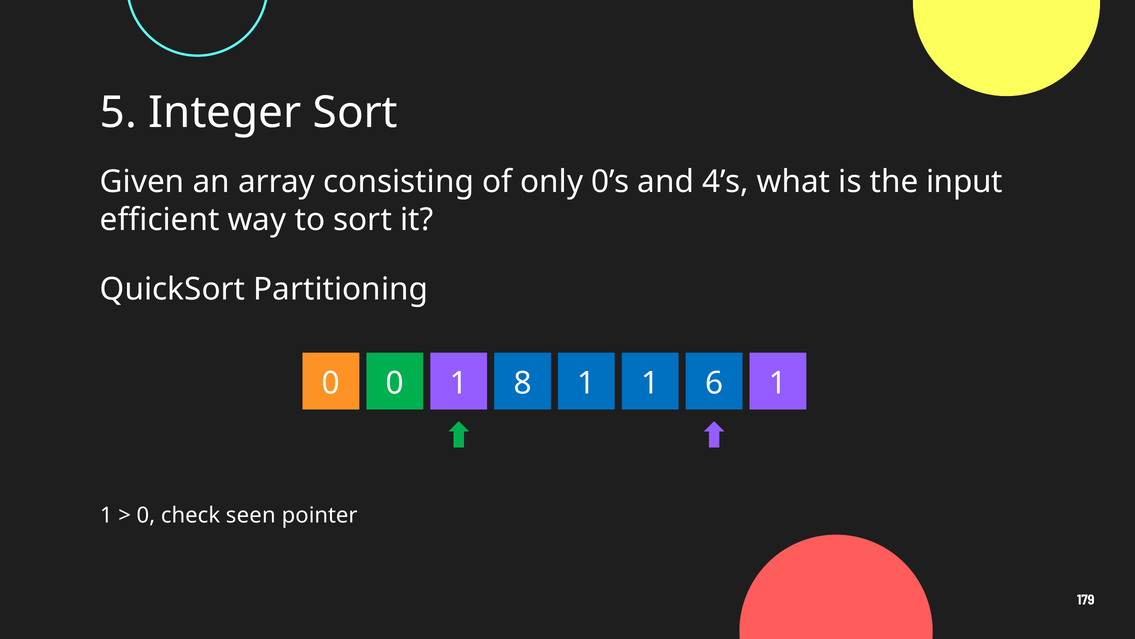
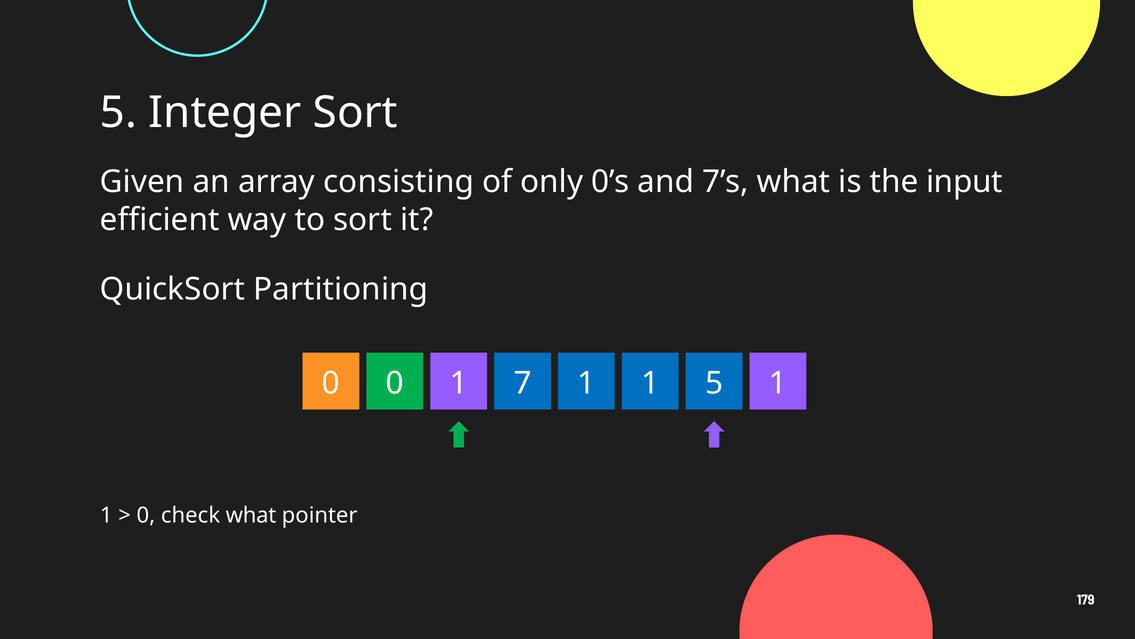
4’s: 4’s -> 7’s
8: 8 -> 7
1 6: 6 -> 5
check seen: seen -> what
